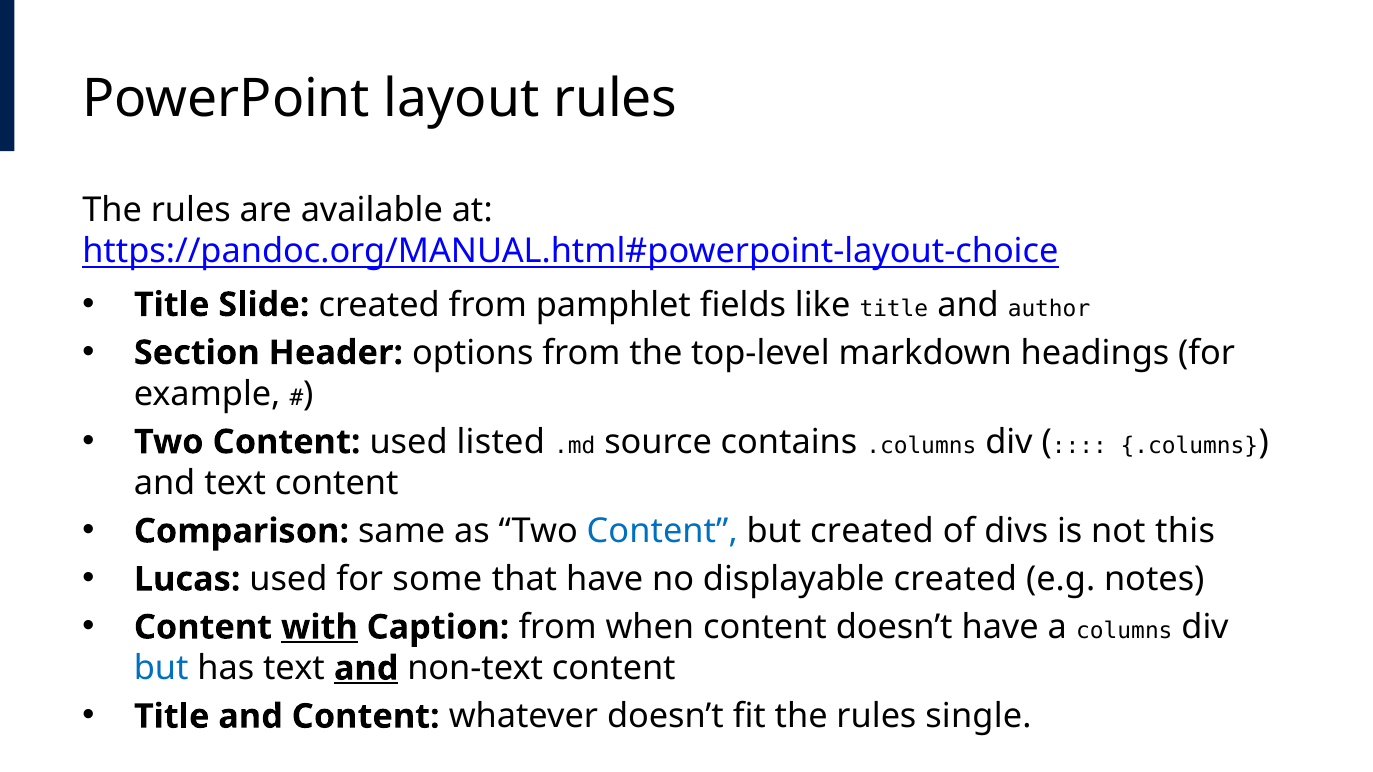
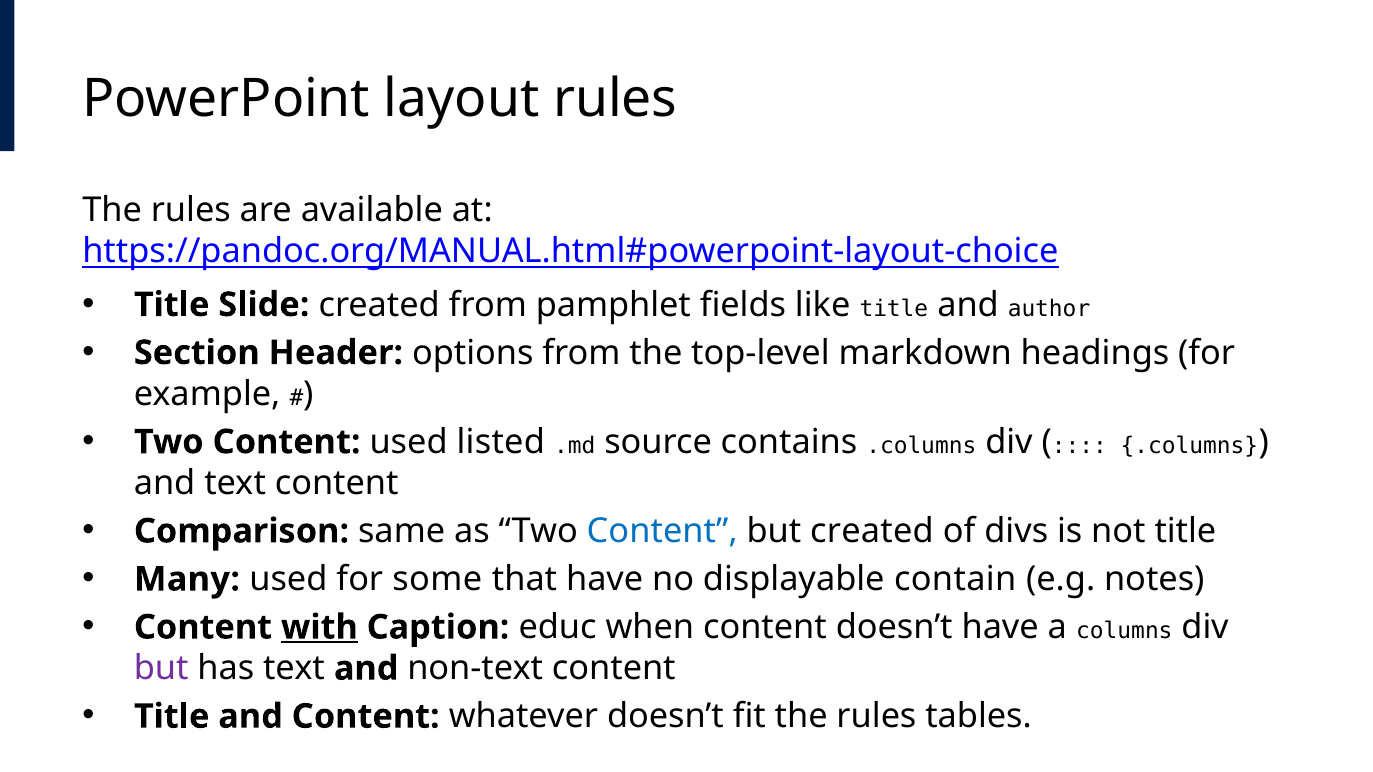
not this: this -> title
Lucas: Lucas -> Many
displayable created: created -> contain
Caption from: from -> educ
but at (161, 669) colour: blue -> purple
and at (366, 669) underline: present -> none
single: single -> tables
